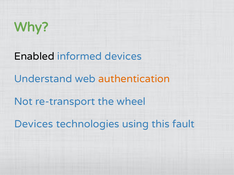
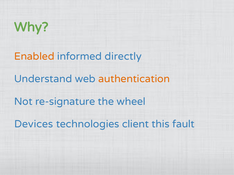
Enabled colour: black -> orange
informed devices: devices -> directly
re-transport: re-transport -> re-signature
using: using -> client
